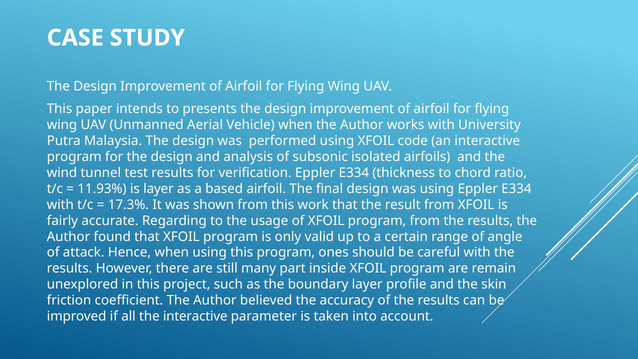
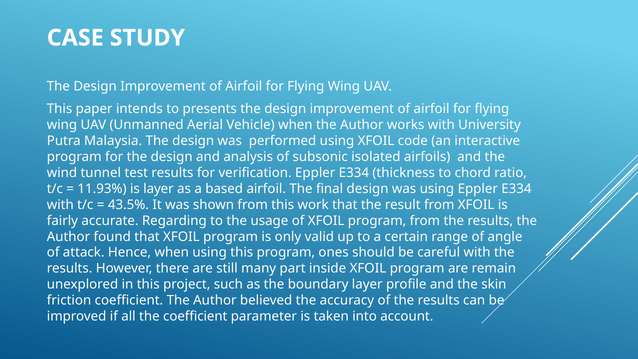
17.3%: 17.3% -> 43.5%
the interactive: interactive -> coefficient
